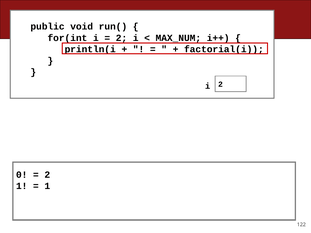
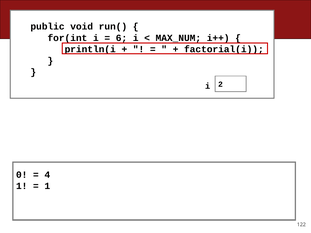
2 at (121, 38): 2 -> 6
2 at (47, 175): 2 -> 4
